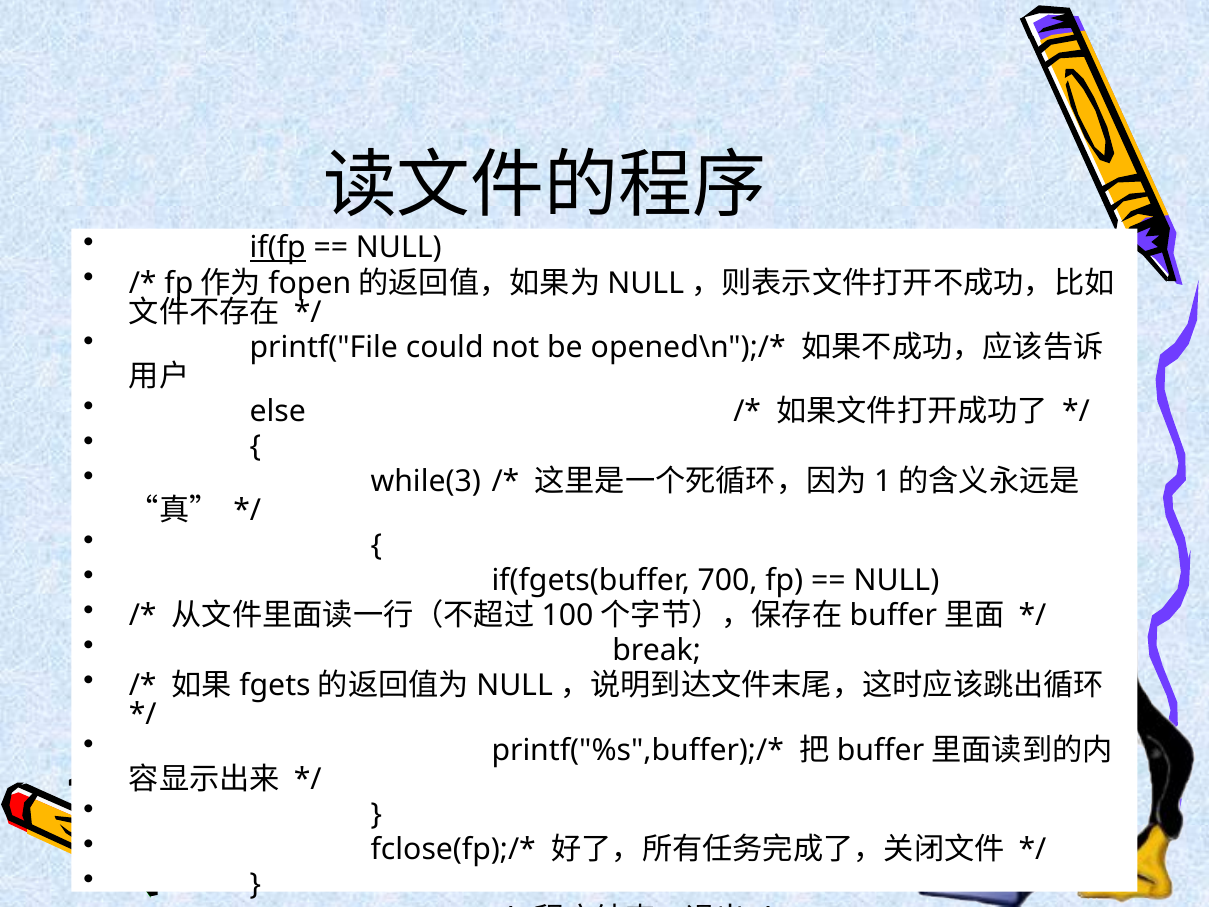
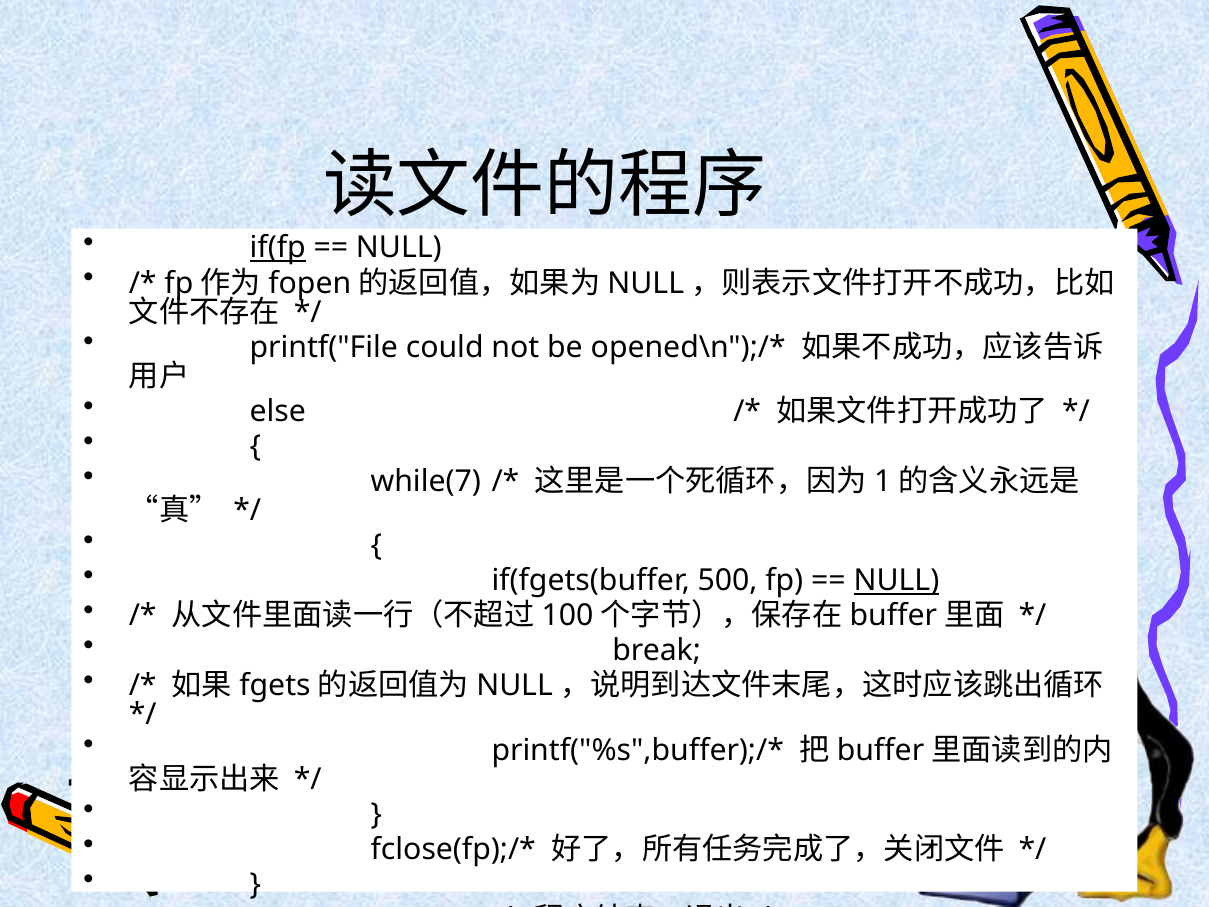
while(3: while(3 -> while(7
700: 700 -> 500
NULL at (896, 581) underline: none -> present
